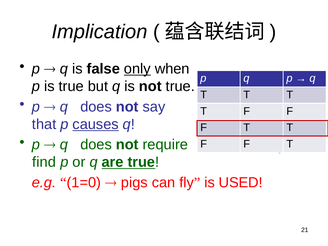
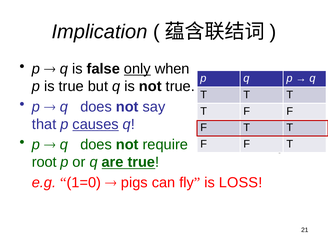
find: find -> root
USED: USED -> LOSS
